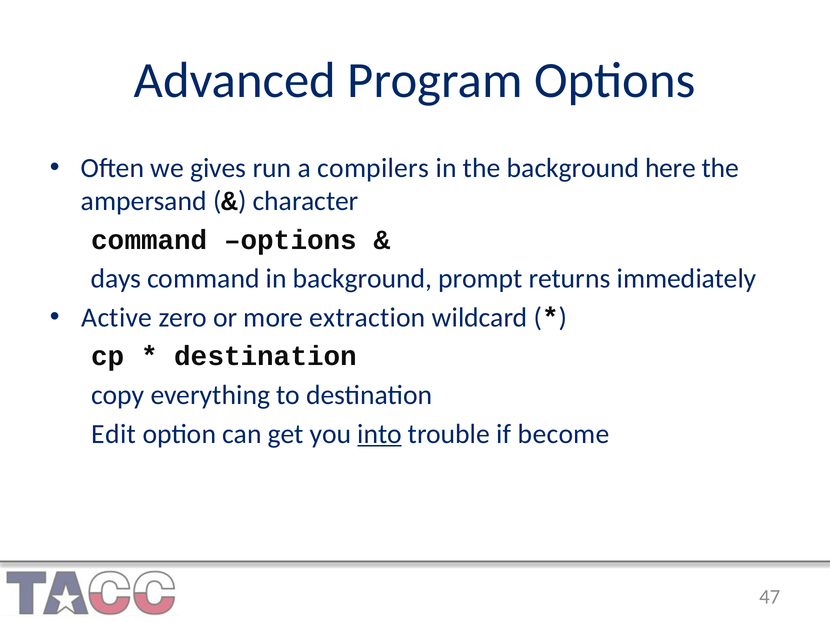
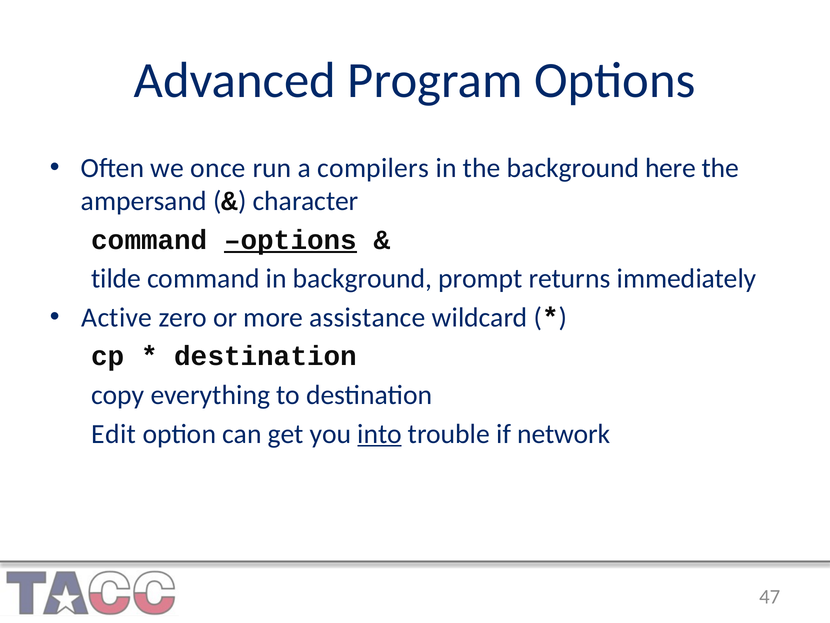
gives: gives -> once
options at (291, 240) underline: none -> present
days: days -> tilde
extraction: extraction -> assistance
become: become -> network
